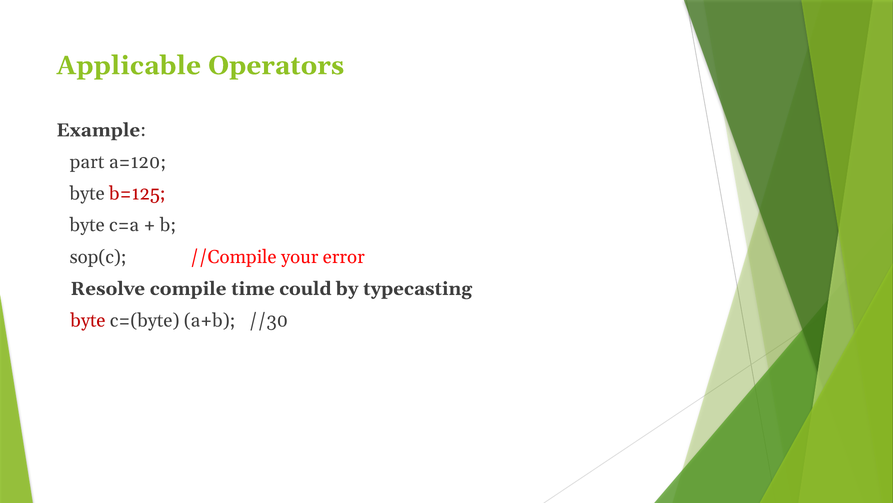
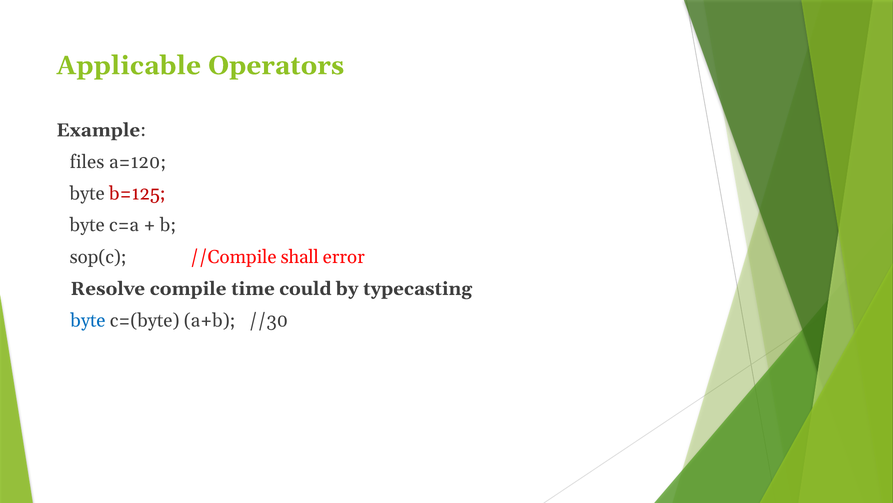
part: part -> files
your: your -> shall
byte at (88, 320) colour: red -> blue
